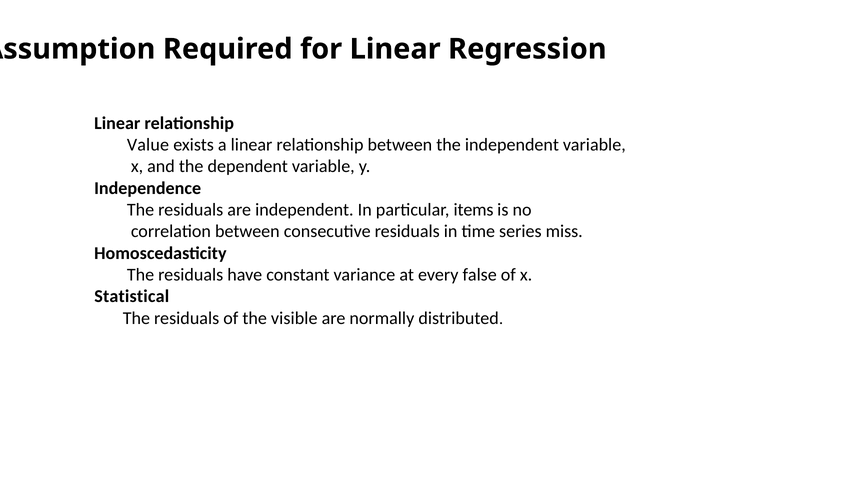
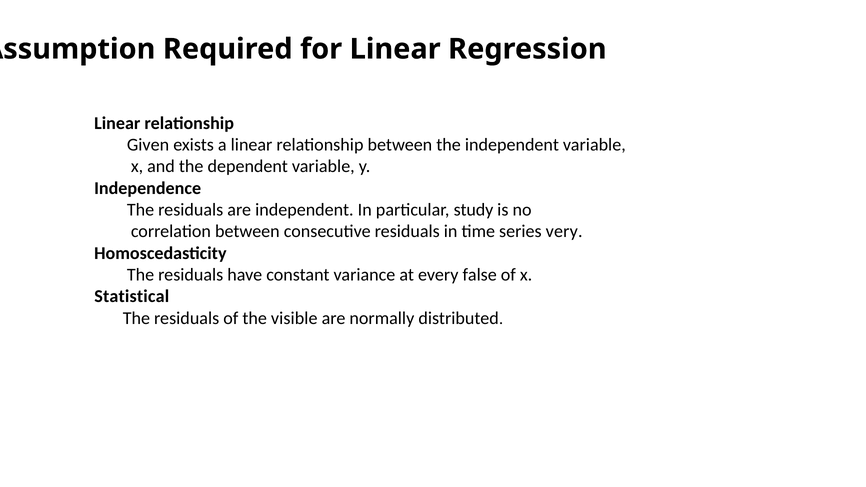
Value: Value -> Given
items: items -> study
miss: miss -> very
